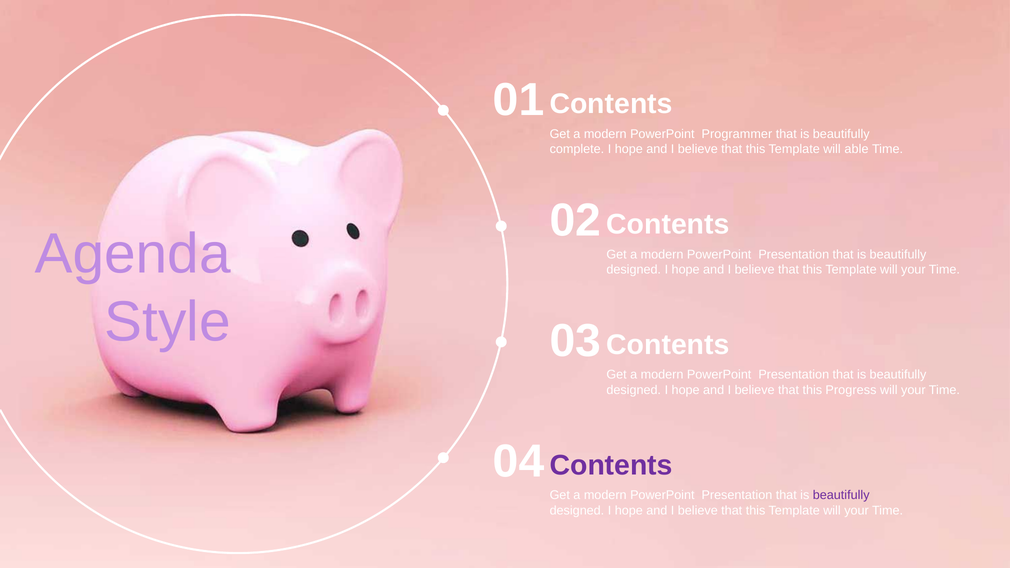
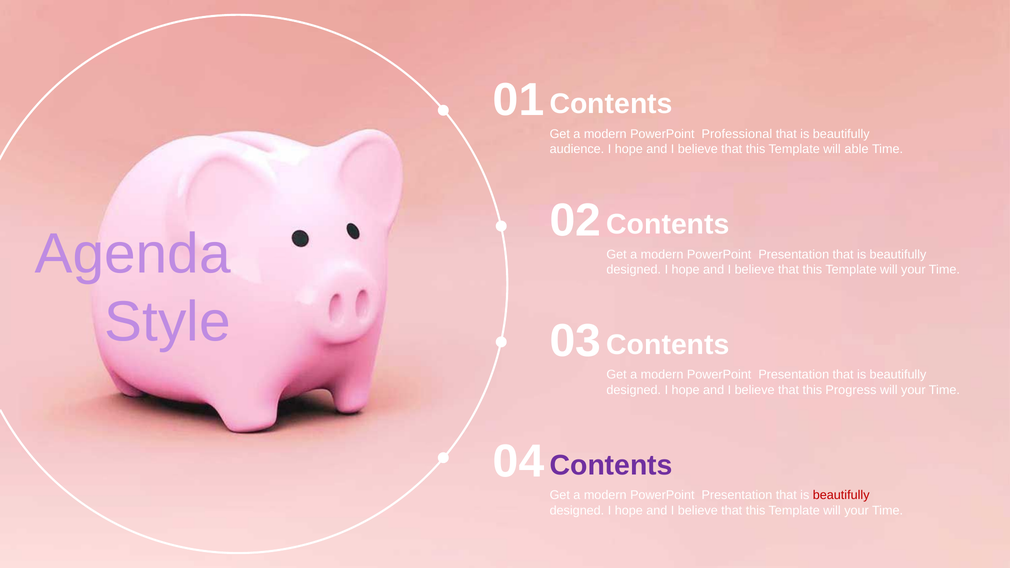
Programmer: Programmer -> Professional
complete: complete -> audience
beautifully at (841, 495) colour: purple -> red
